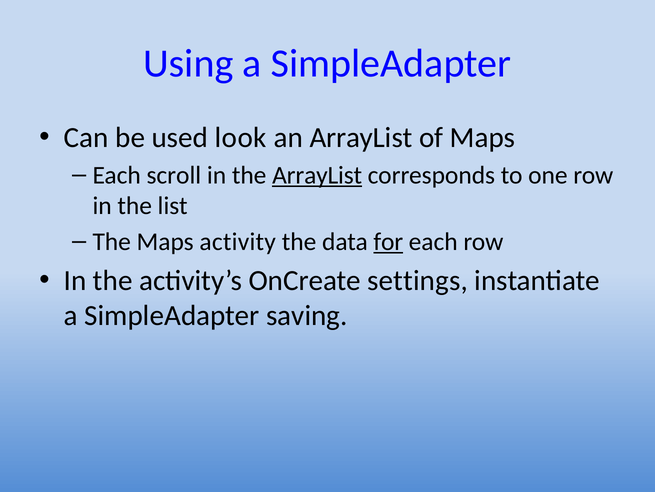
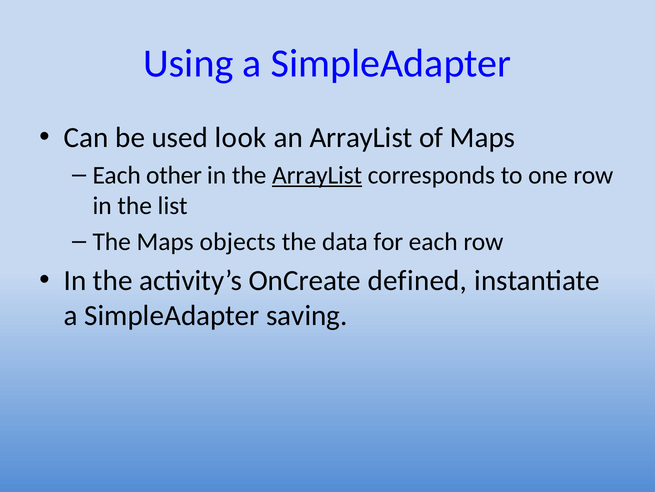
scroll: scroll -> other
activity: activity -> objects
for underline: present -> none
settings: settings -> defined
